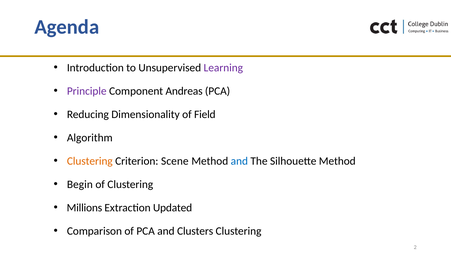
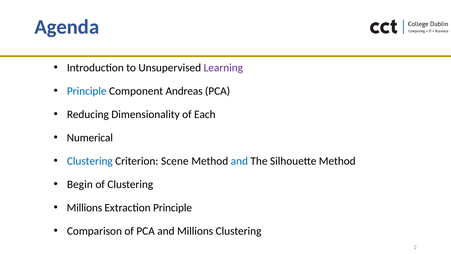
Principle at (87, 91) colour: purple -> blue
Field: Field -> Each
Algorithm: Algorithm -> Numerical
Clustering at (90, 161) colour: orange -> blue
Extraction Updated: Updated -> Principle
and Clusters: Clusters -> Millions
